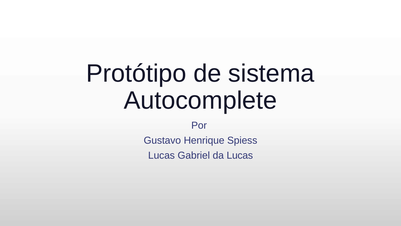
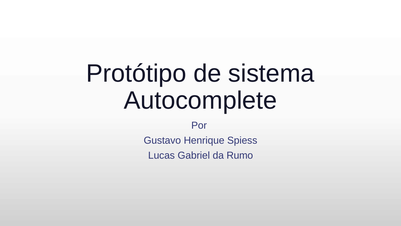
da Lucas: Lucas -> Rumo
